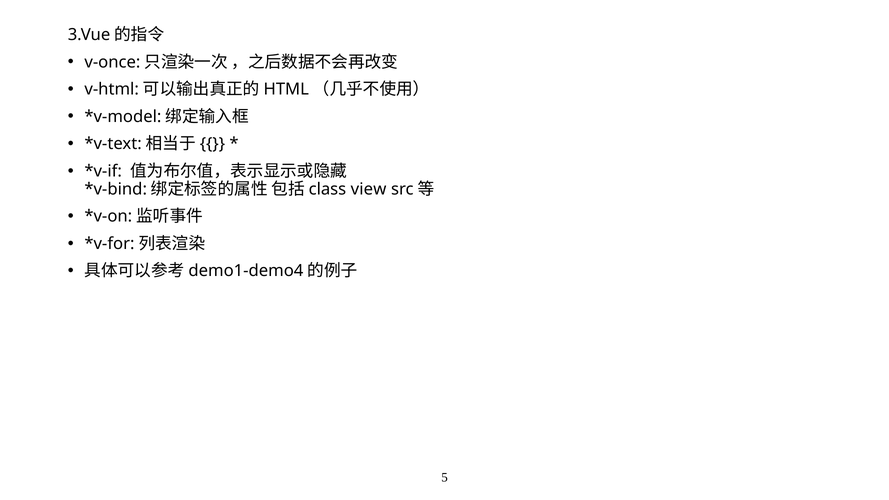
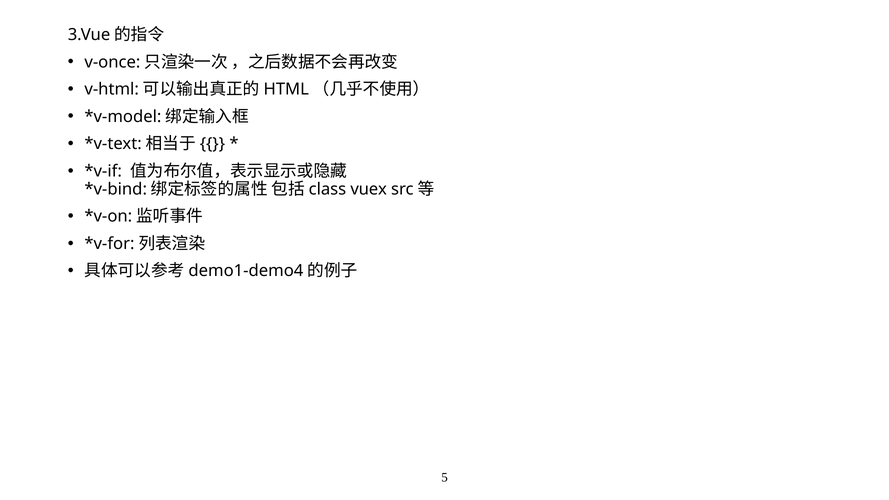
view: view -> vuex
